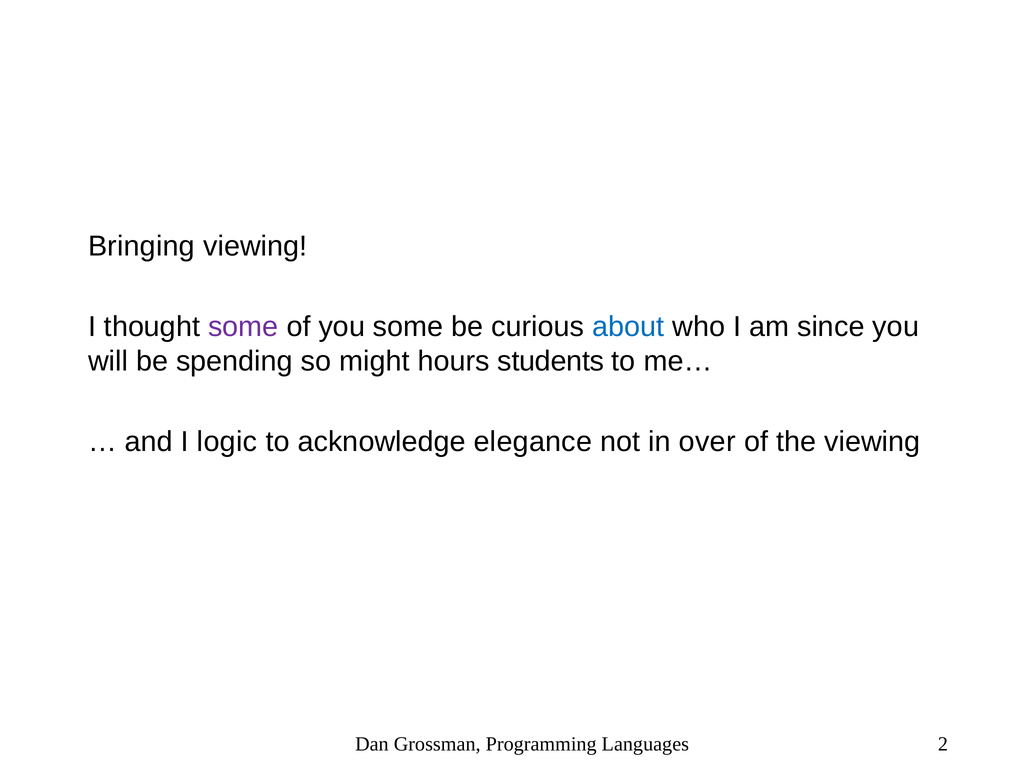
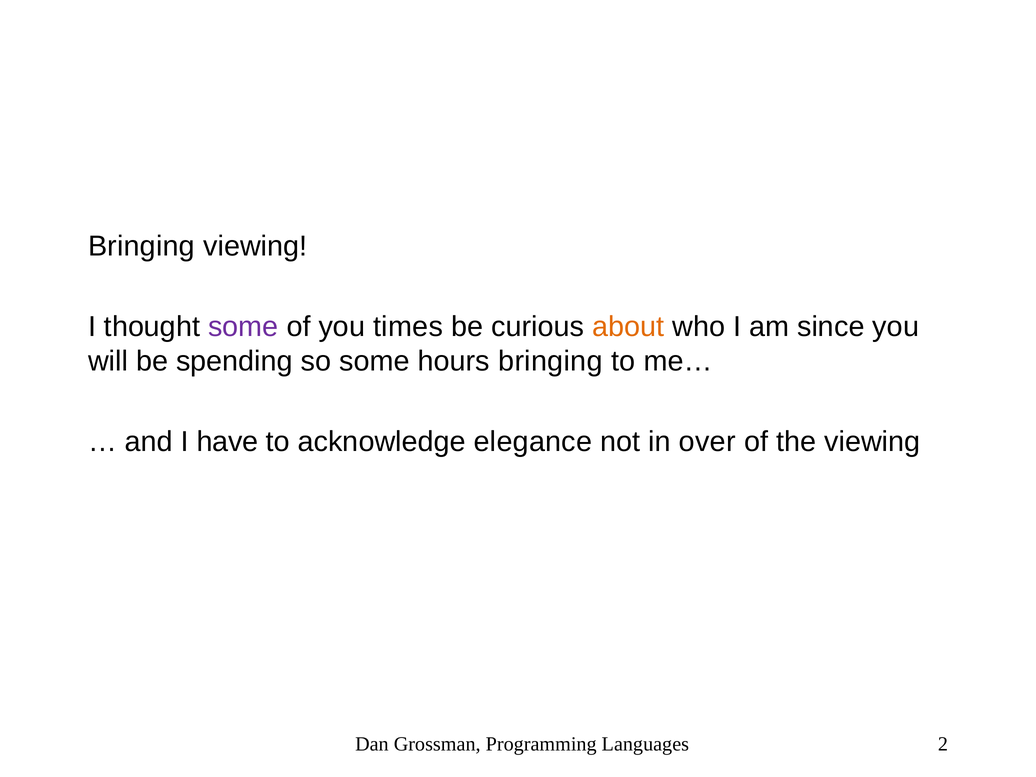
you some: some -> times
about colour: blue -> orange
so might: might -> some
hours students: students -> bringing
logic: logic -> have
